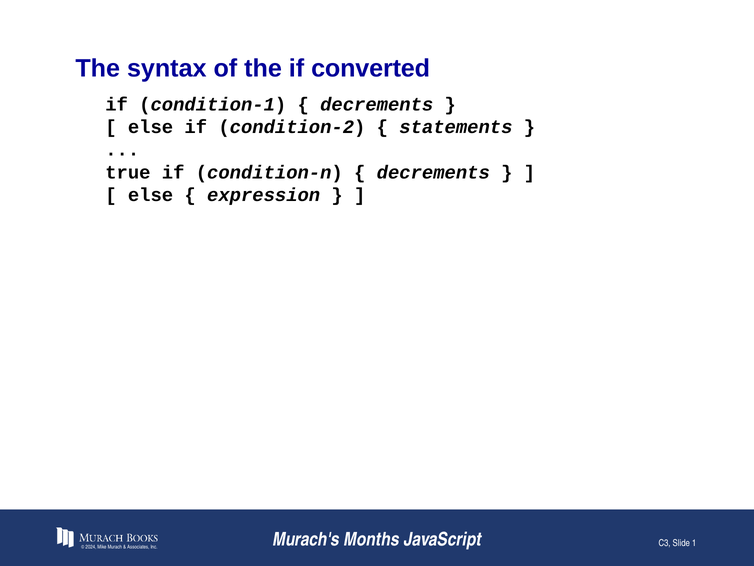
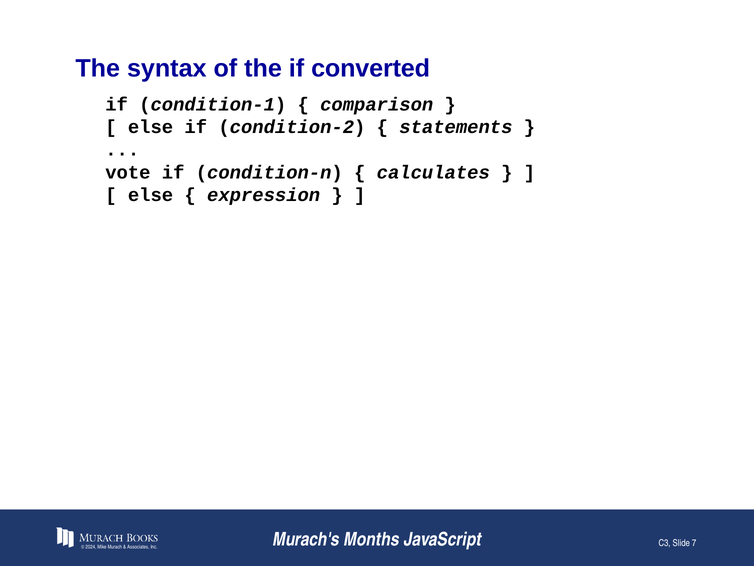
decrements at (377, 104): decrements -> comparison
true: true -> vote
decrements at (433, 172): decrements -> calculates
1: 1 -> 7
